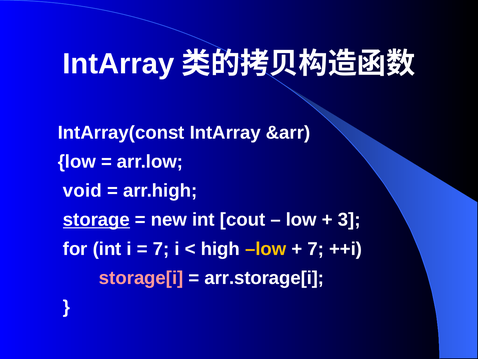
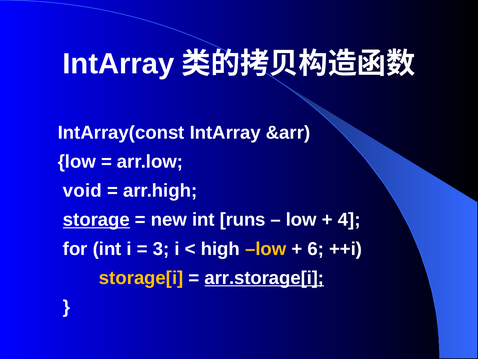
cout: cout -> runs
3: 3 -> 4
7 at (161, 249): 7 -> 3
7 at (316, 249): 7 -> 6
storage[i colour: pink -> yellow
arr.storage[i underline: none -> present
